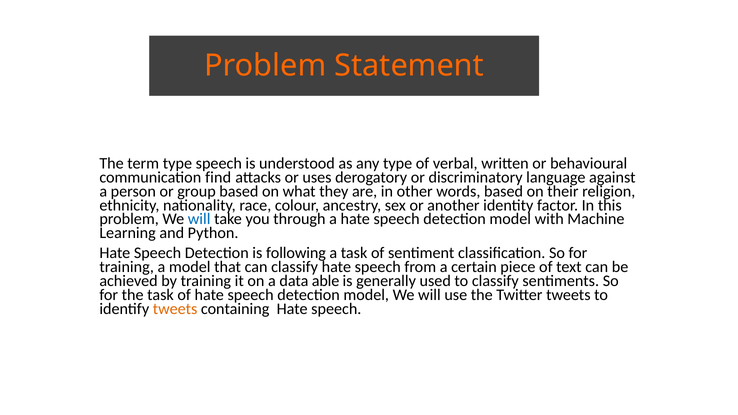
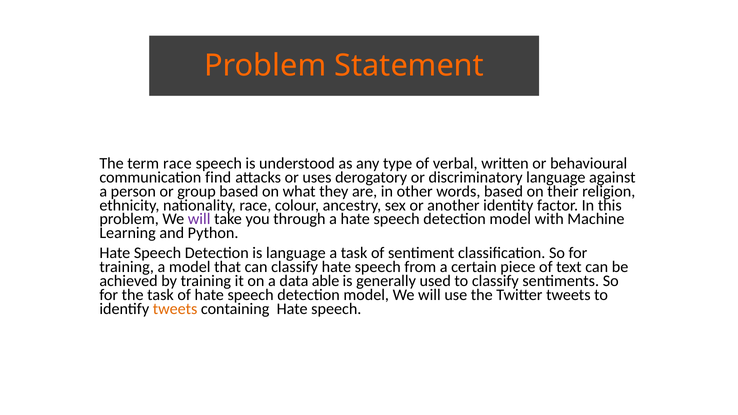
term type: type -> race
will at (199, 219) colour: blue -> purple
is following: following -> language
